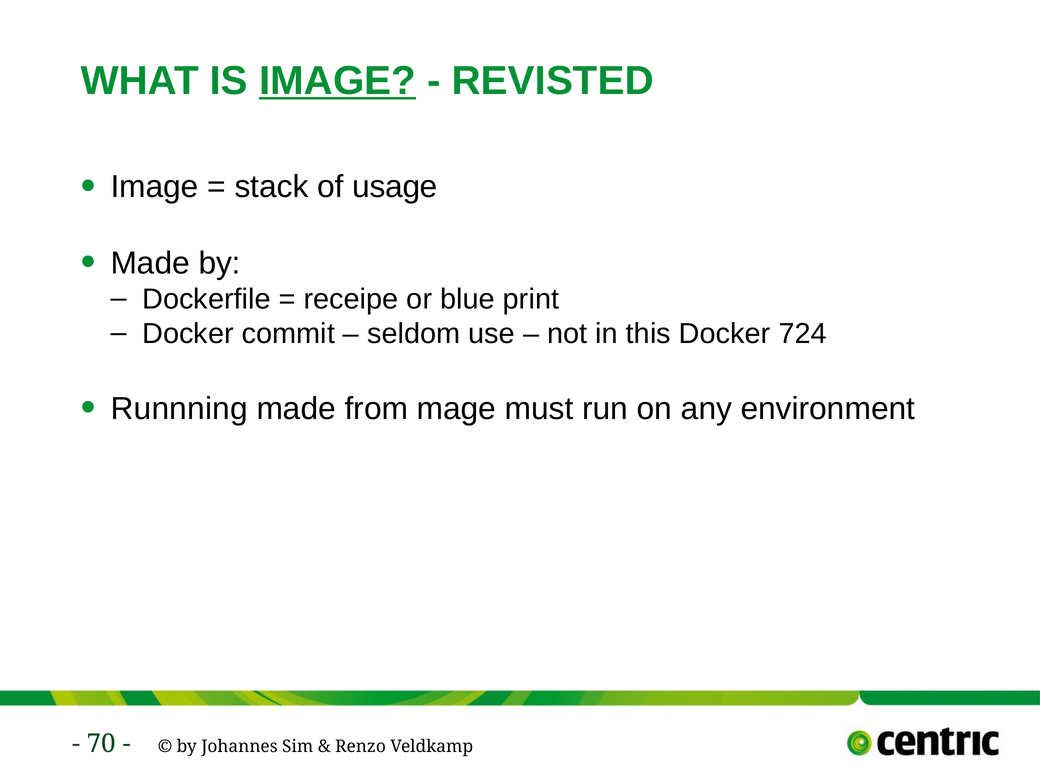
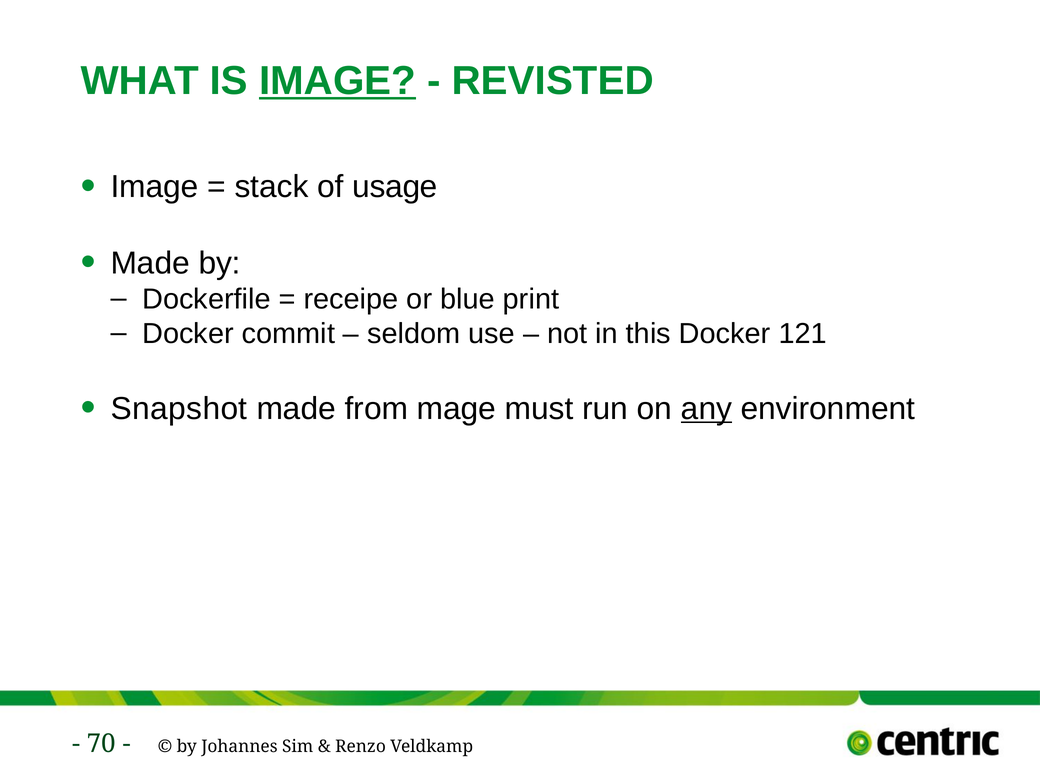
724: 724 -> 121
Runnning: Runnning -> Snapshot
any underline: none -> present
